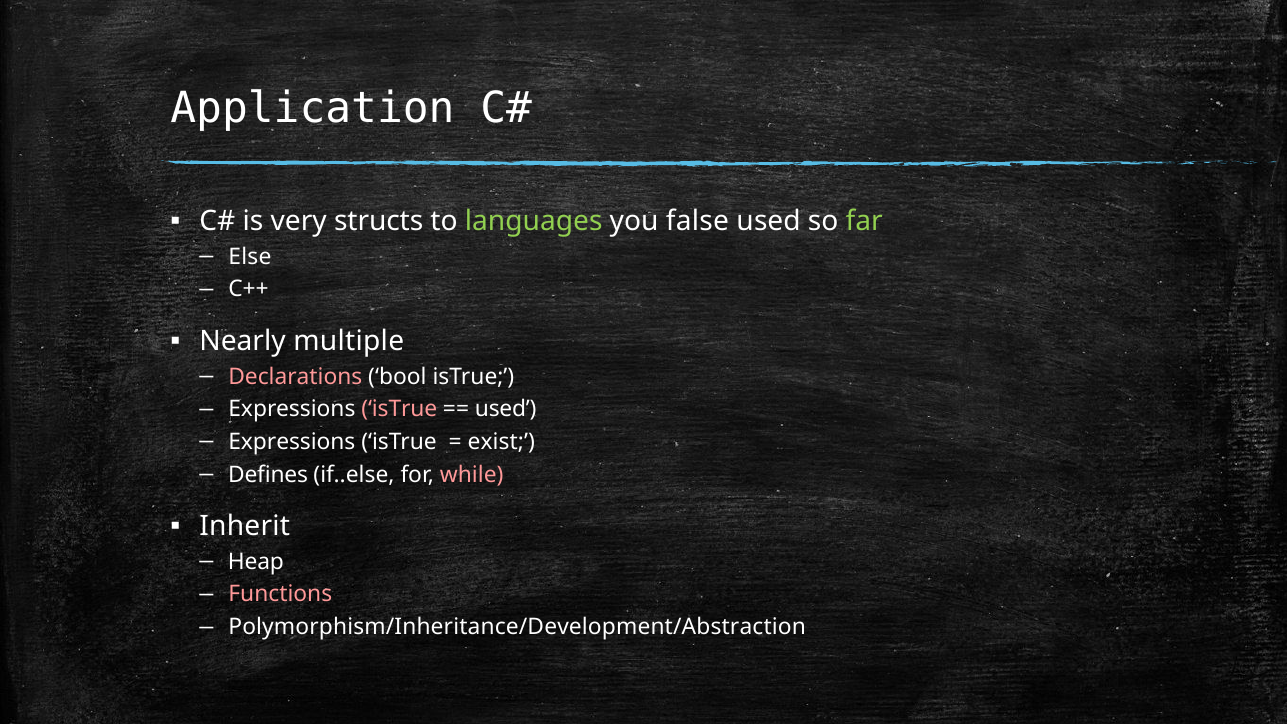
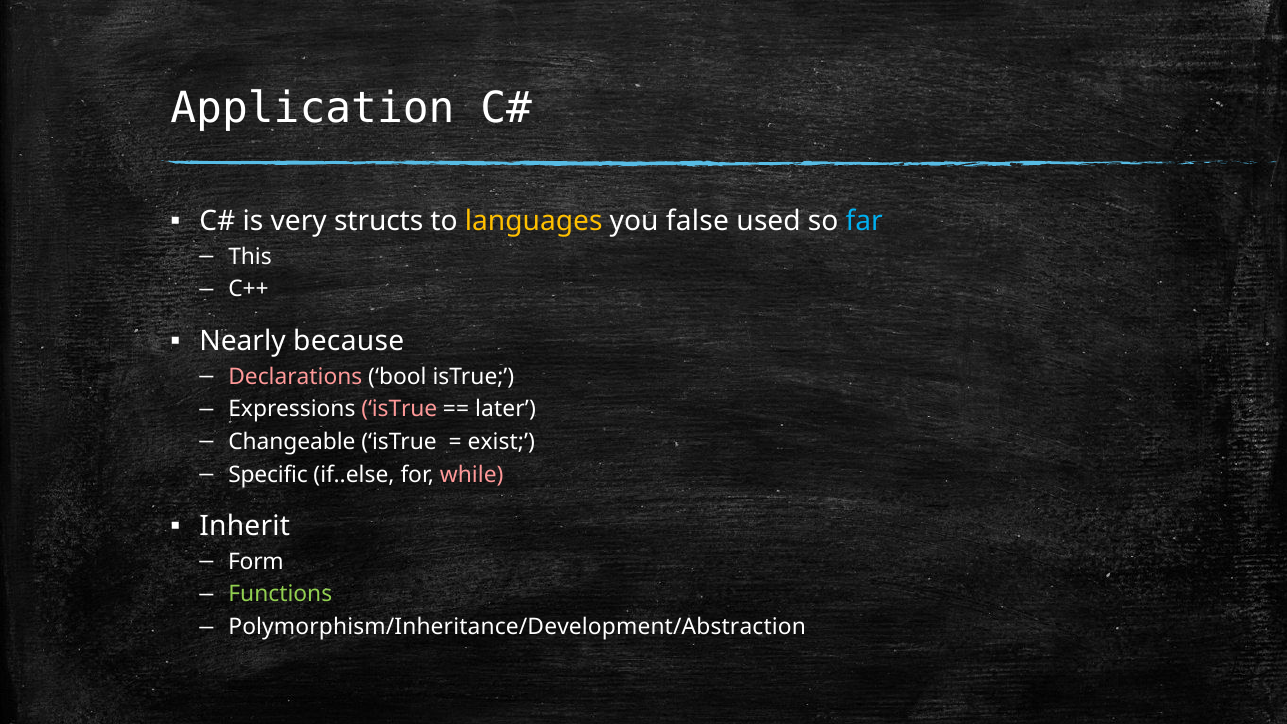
languages colour: light green -> yellow
far colour: light green -> light blue
Else: Else -> This
multiple: multiple -> because
used at (506, 409): used -> later
Expressions at (292, 442): Expressions -> Changeable
Defines: Defines -> Specific
Heap: Heap -> Form
Functions colour: pink -> light green
